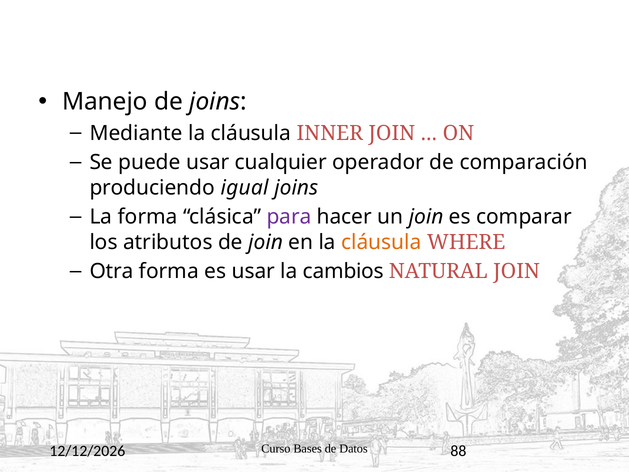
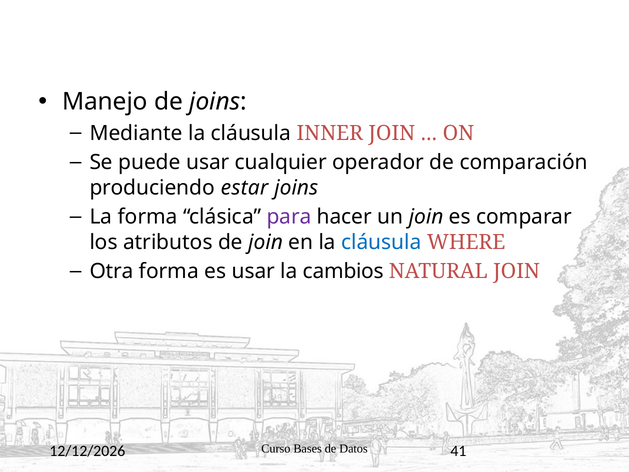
igual: igual -> estar
cláusula at (381, 242) colour: orange -> blue
88: 88 -> 41
